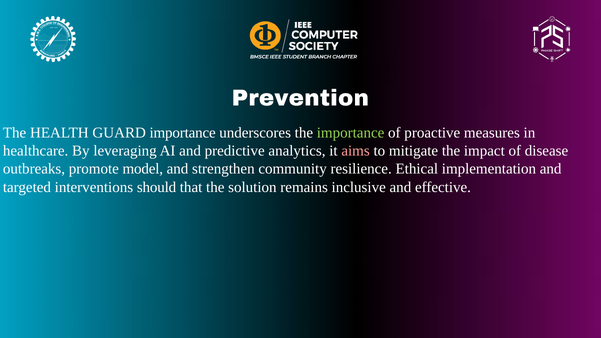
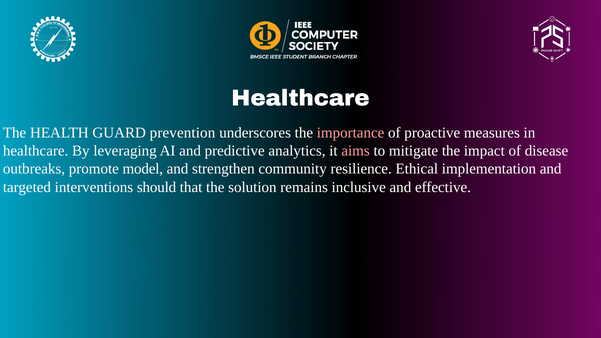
Prevention at (300, 98): Prevention -> Healthcare
GUARD importance: importance -> prevention
importance at (351, 133) colour: light green -> pink
